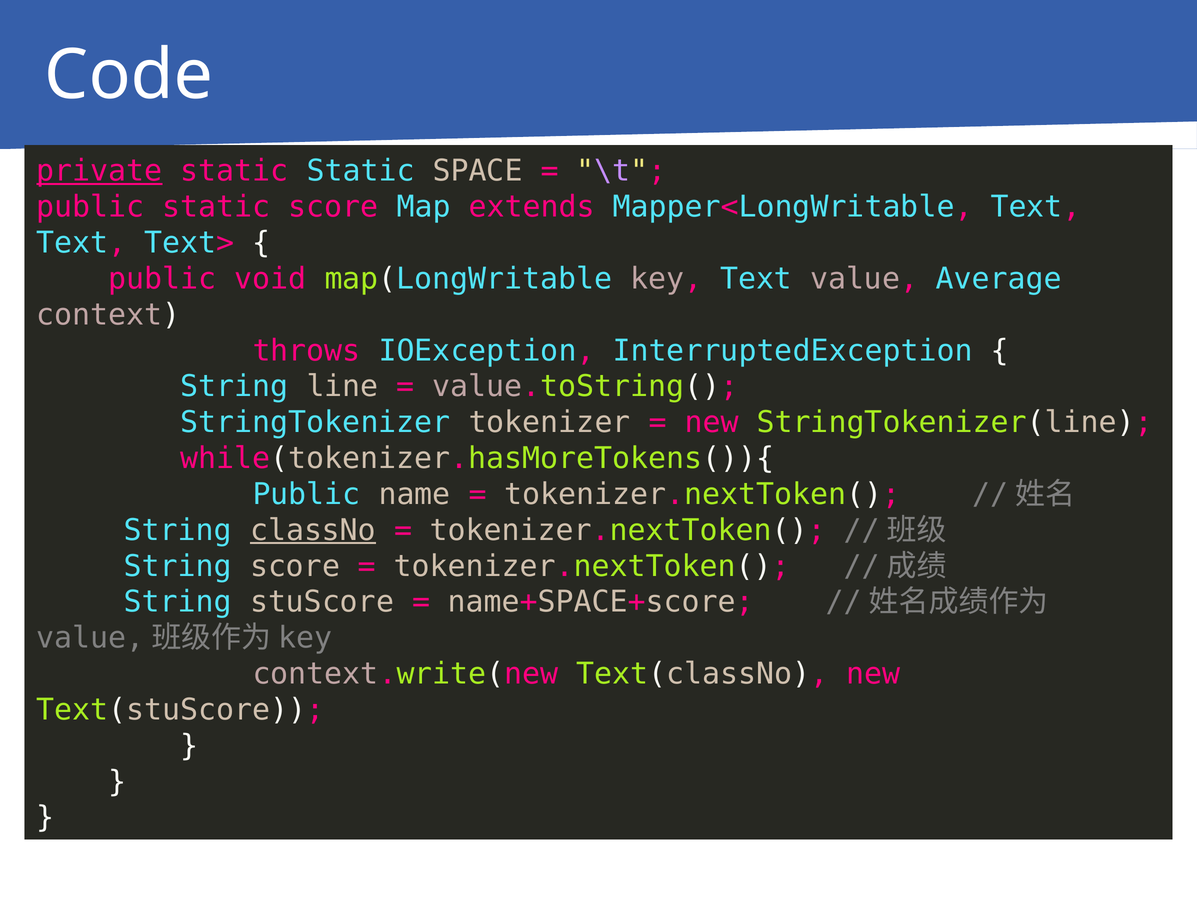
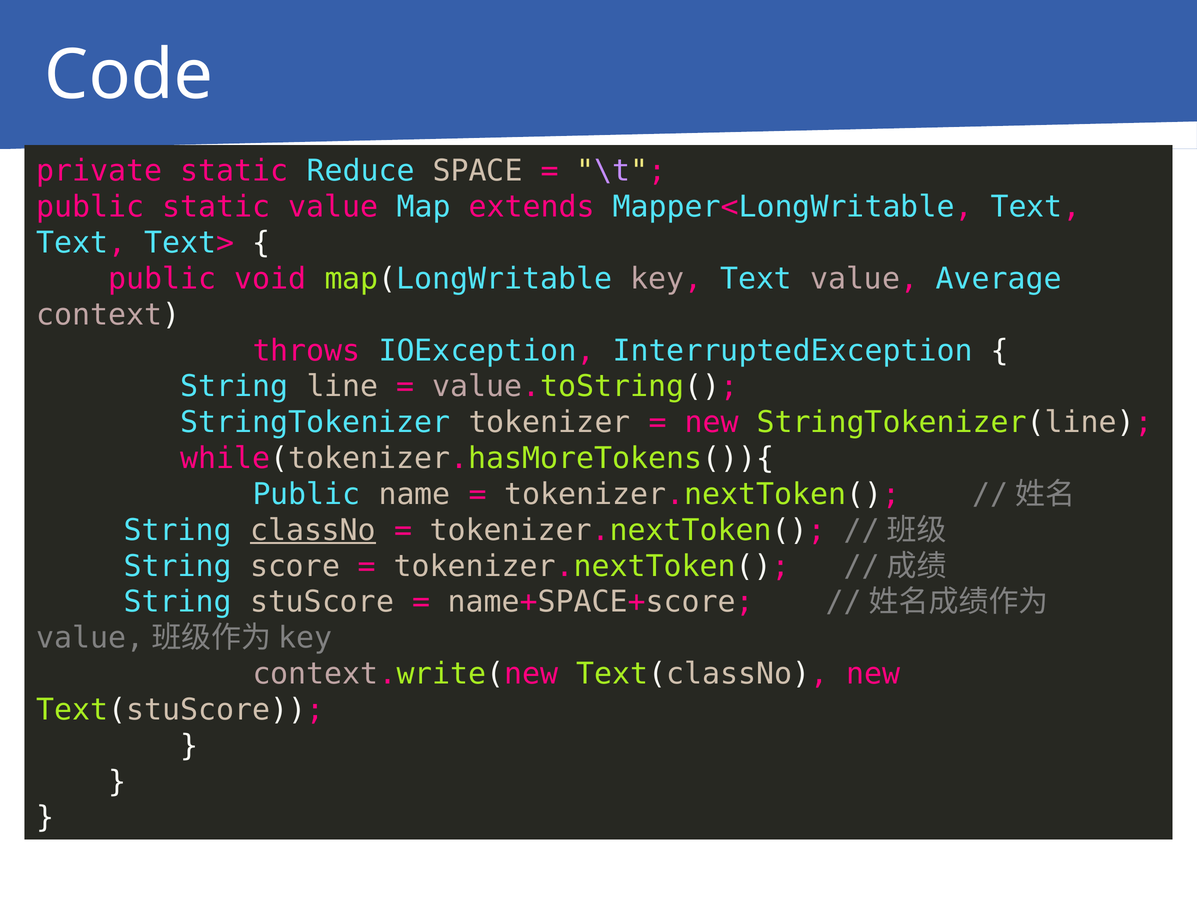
private underline: present -> none
static Static: Static -> Reduce
static score: score -> value
